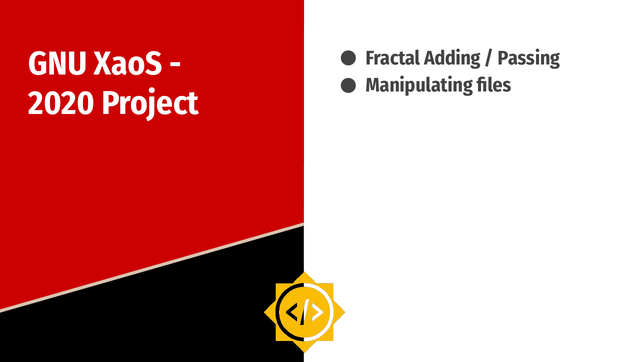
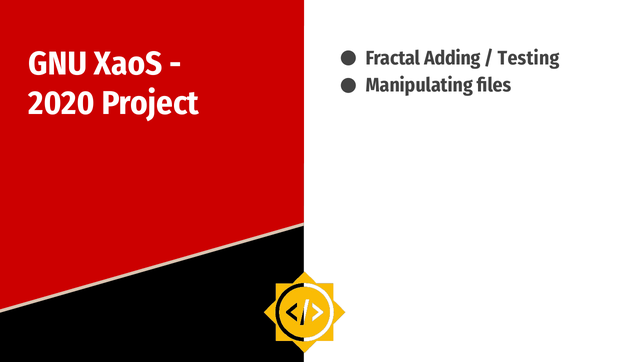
Passing: Passing -> Testing
